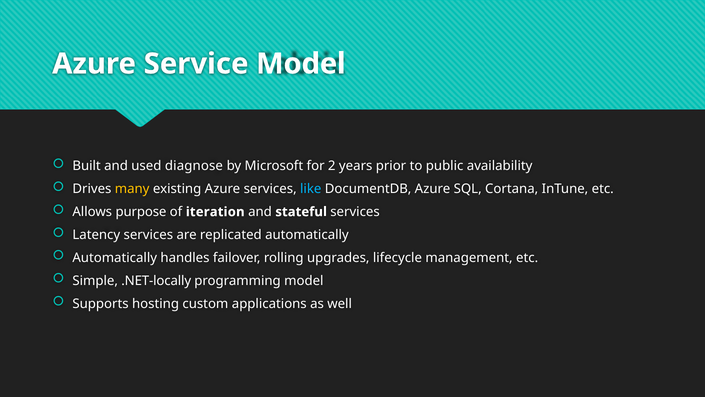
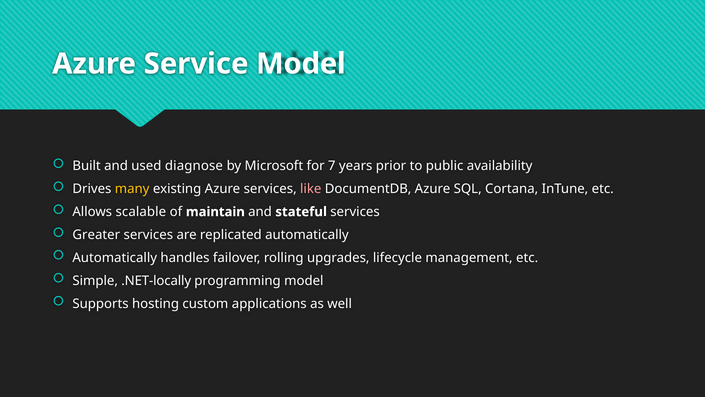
2: 2 -> 7
like colour: light blue -> pink
purpose: purpose -> scalable
iteration: iteration -> maintain
Latency: Latency -> Greater
